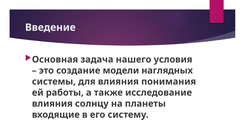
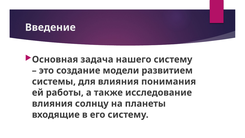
нашего условия: условия -> систему
наглядных: наглядных -> развитием
